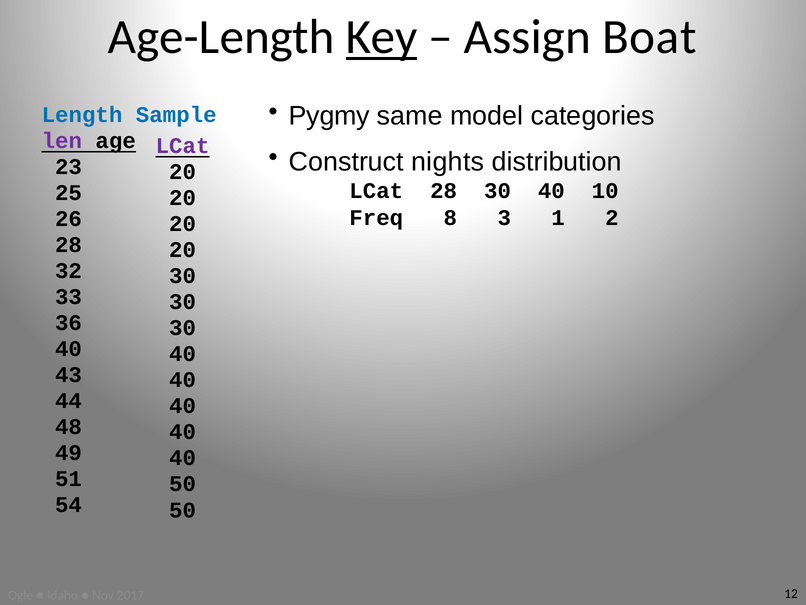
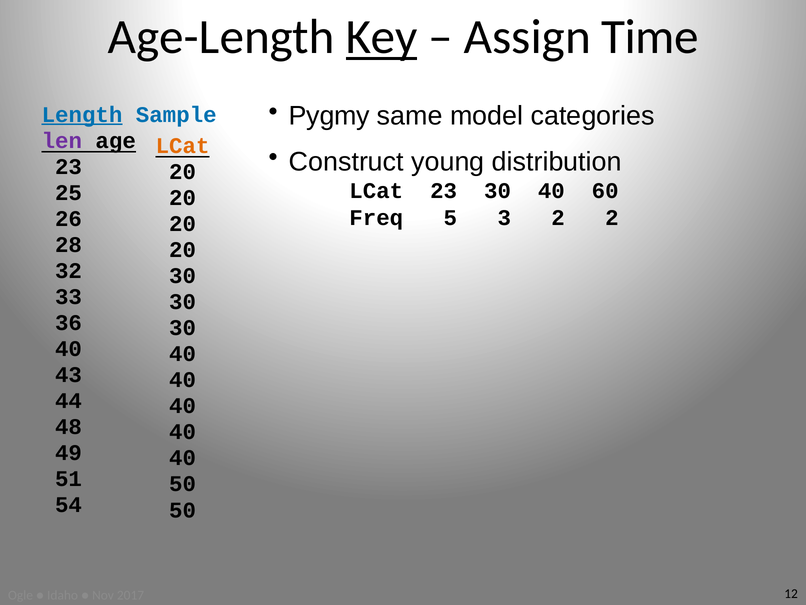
Boat: Boat -> Time
Length underline: none -> present
LCat at (183, 146) colour: purple -> orange
nights: nights -> young
LCat 28: 28 -> 23
10: 10 -> 60
8: 8 -> 5
3 1: 1 -> 2
